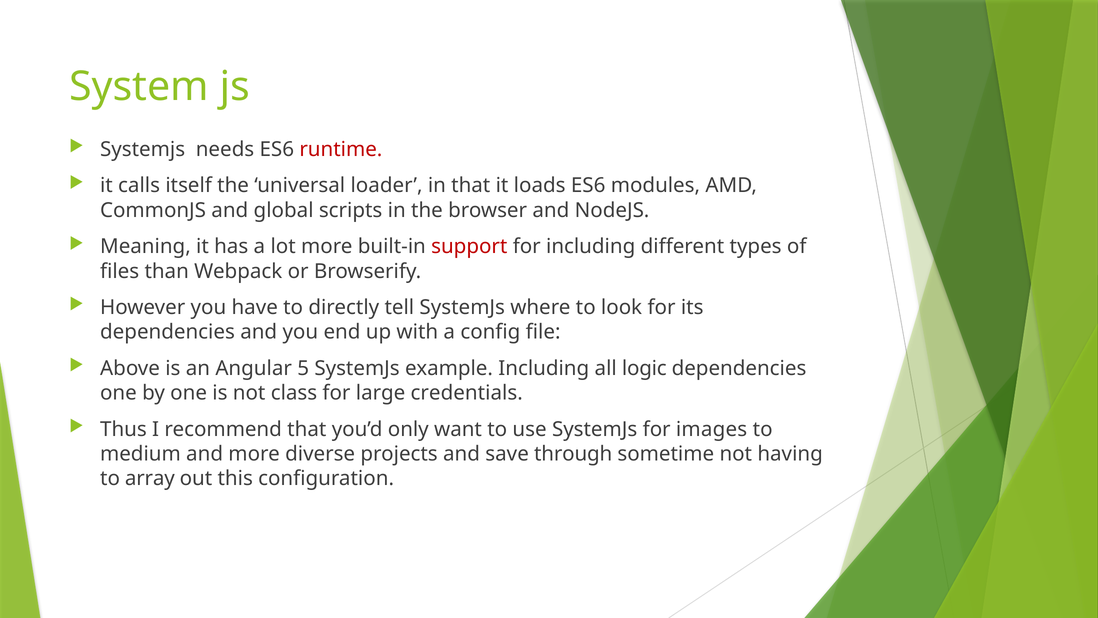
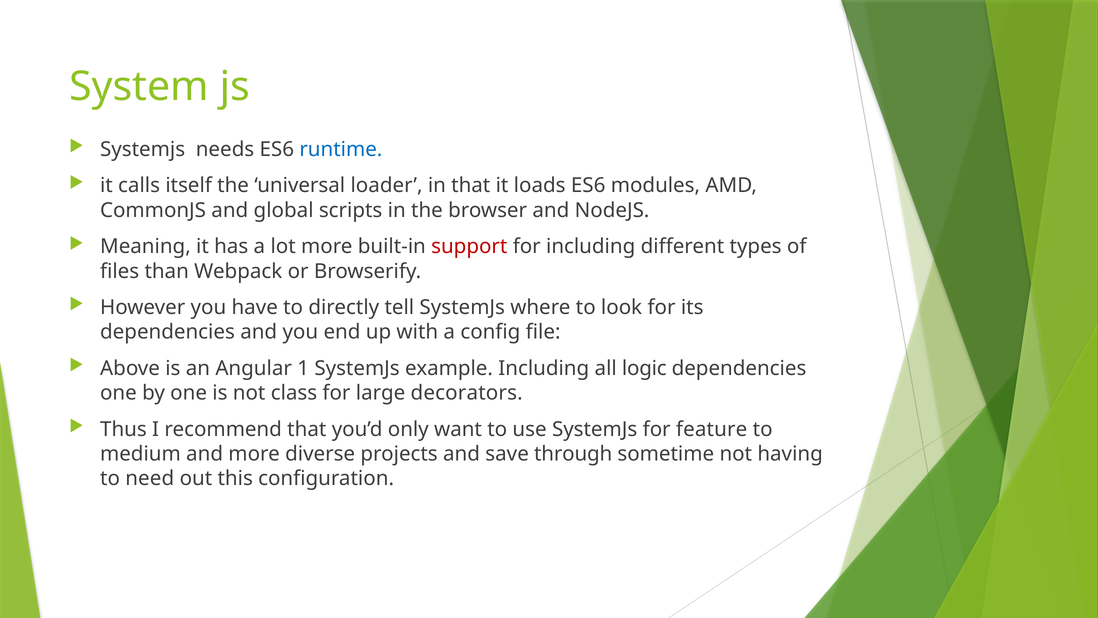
runtime colour: red -> blue
5: 5 -> 1
credentials: credentials -> decorators
images: images -> feature
array: array -> need
